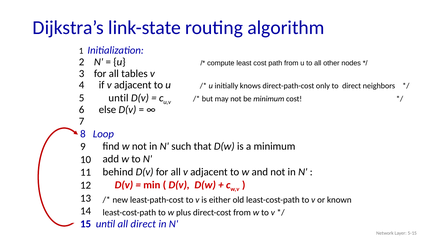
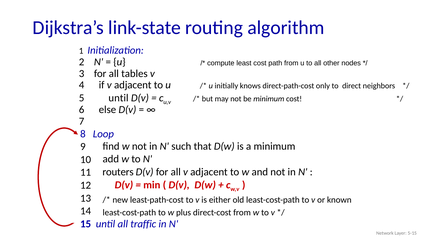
behind: behind -> routers
all direct: direct -> traffic
